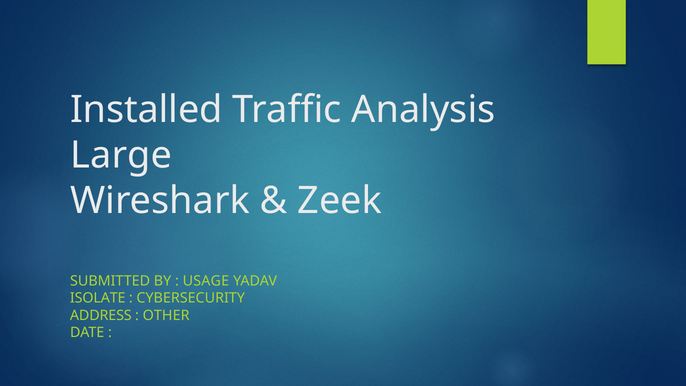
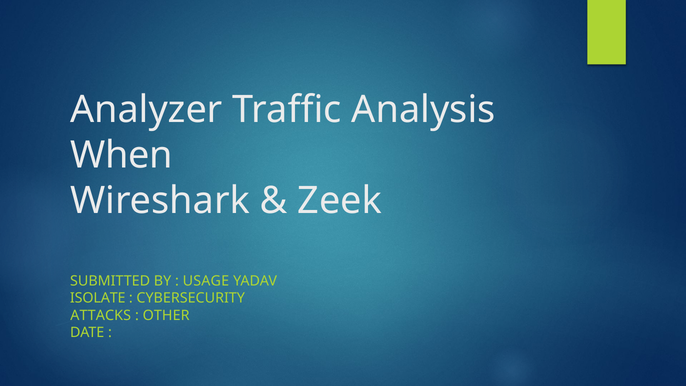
Installed: Installed -> Analyzer
Large: Large -> When
ADDRESS: ADDRESS -> ATTACKS
